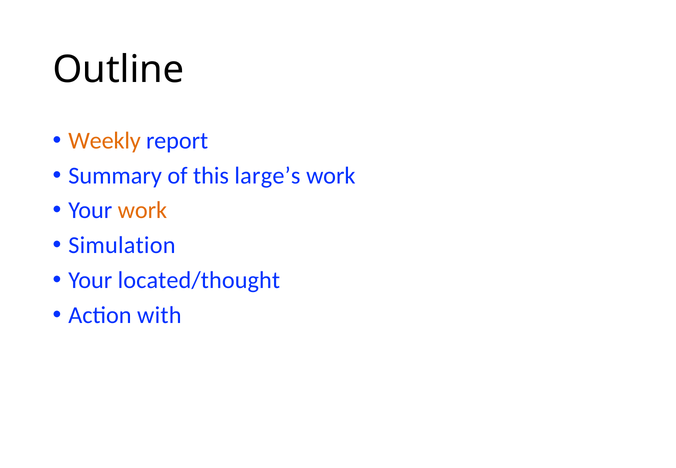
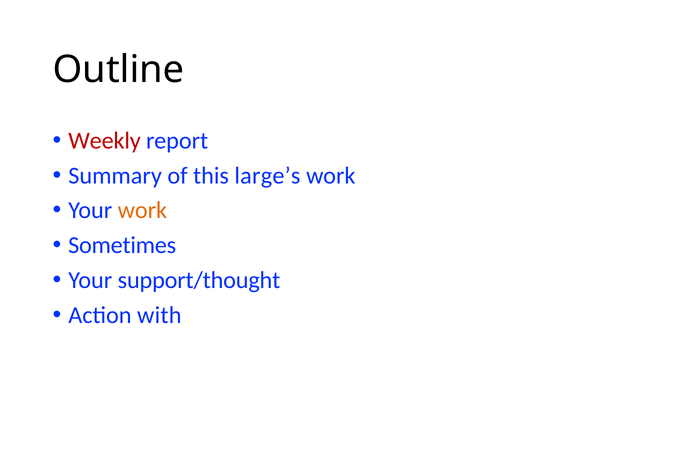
Weekly colour: orange -> red
Simulation: Simulation -> Sometimes
located/thought: located/thought -> support/thought
